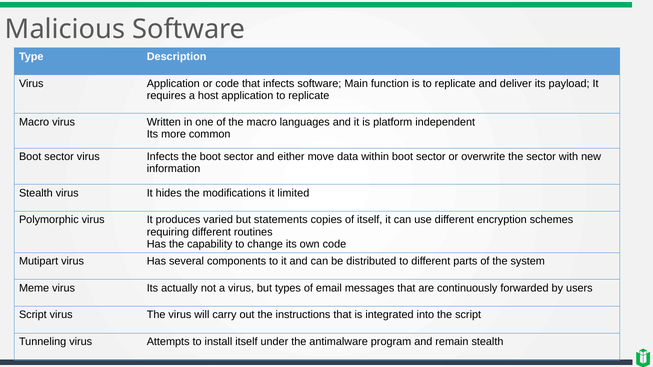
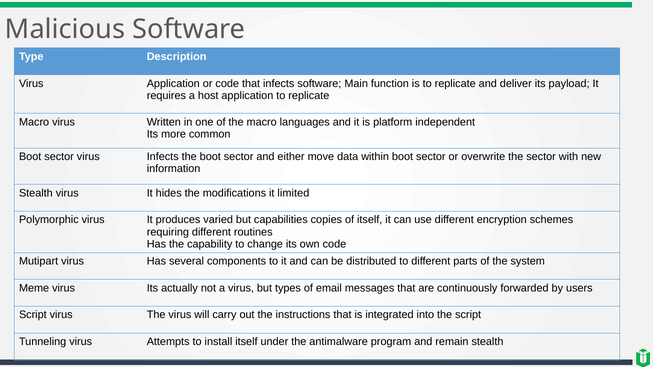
statements: statements -> capabilities
